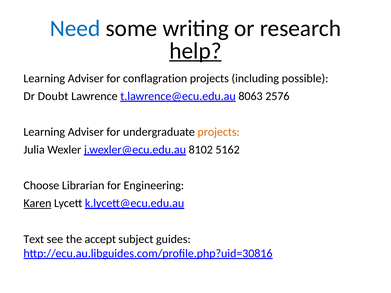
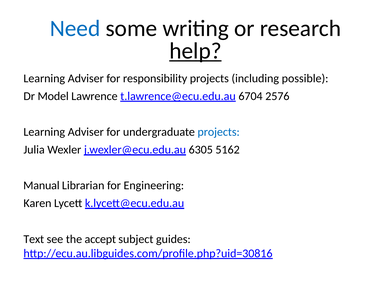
conflagration: conflagration -> responsibility
Doubt: Doubt -> Model
8063: 8063 -> 6704
projects at (219, 132) colour: orange -> blue
8102: 8102 -> 6305
Choose: Choose -> Manual
Karen underline: present -> none
